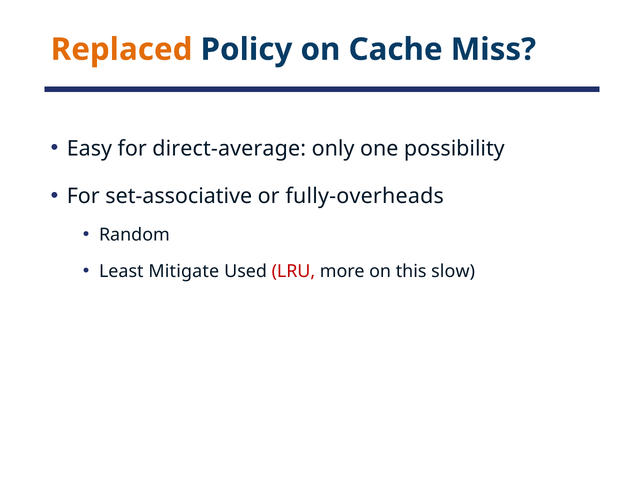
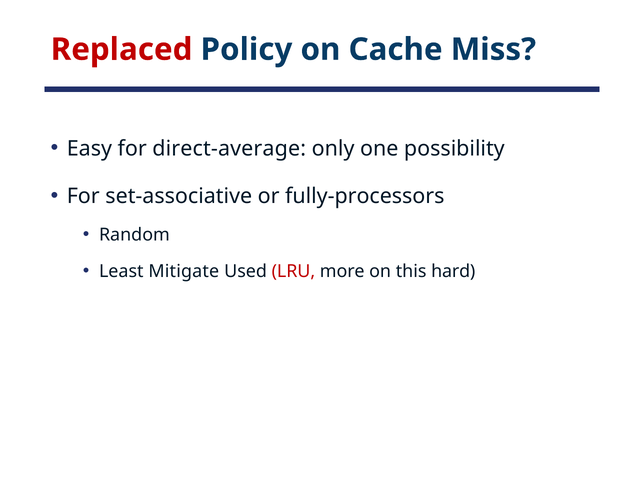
Replaced colour: orange -> red
fully-overheads: fully-overheads -> fully-processors
slow: slow -> hard
